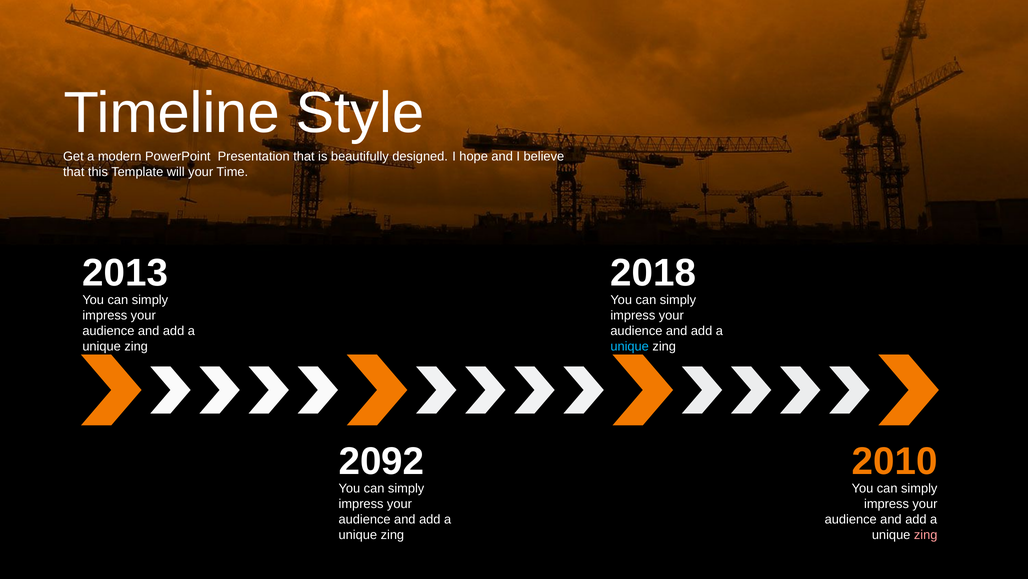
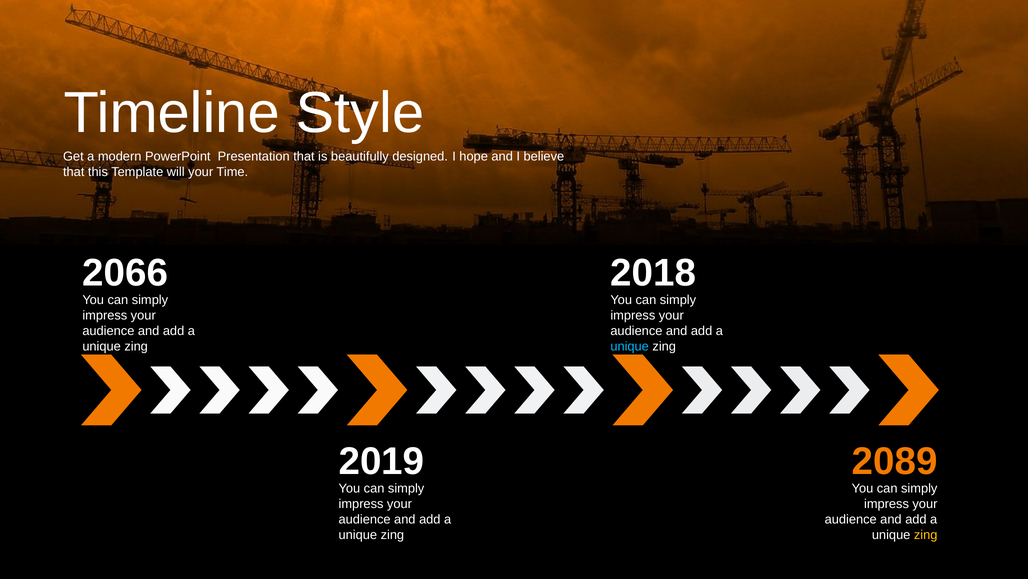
2013: 2013 -> 2066
2092: 2092 -> 2019
2010: 2010 -> 2089
zing at (926, 534) colour: pink -> yellow
